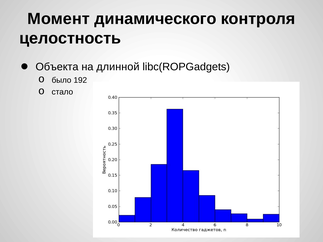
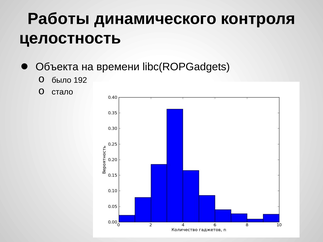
Момент: Момент -> Работы
длинной: длинной -> времени
